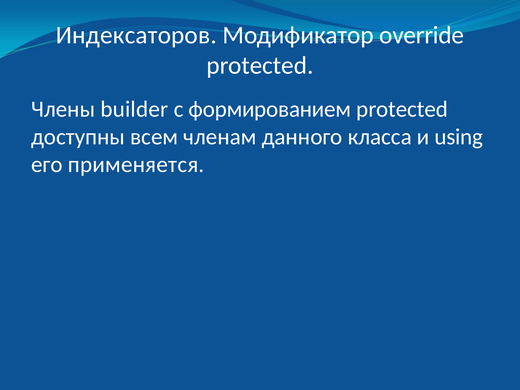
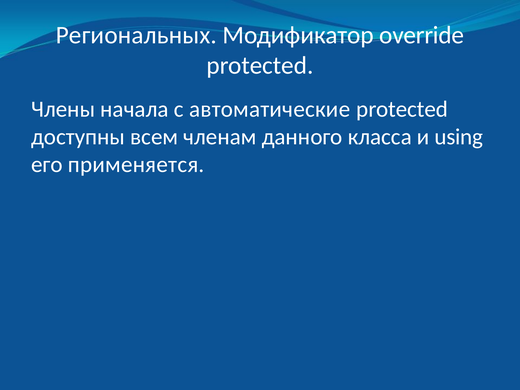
Индексаторов: Индексаторов -> Региональных
builder: builder -> начала
формированием: формированием -> автоматические
